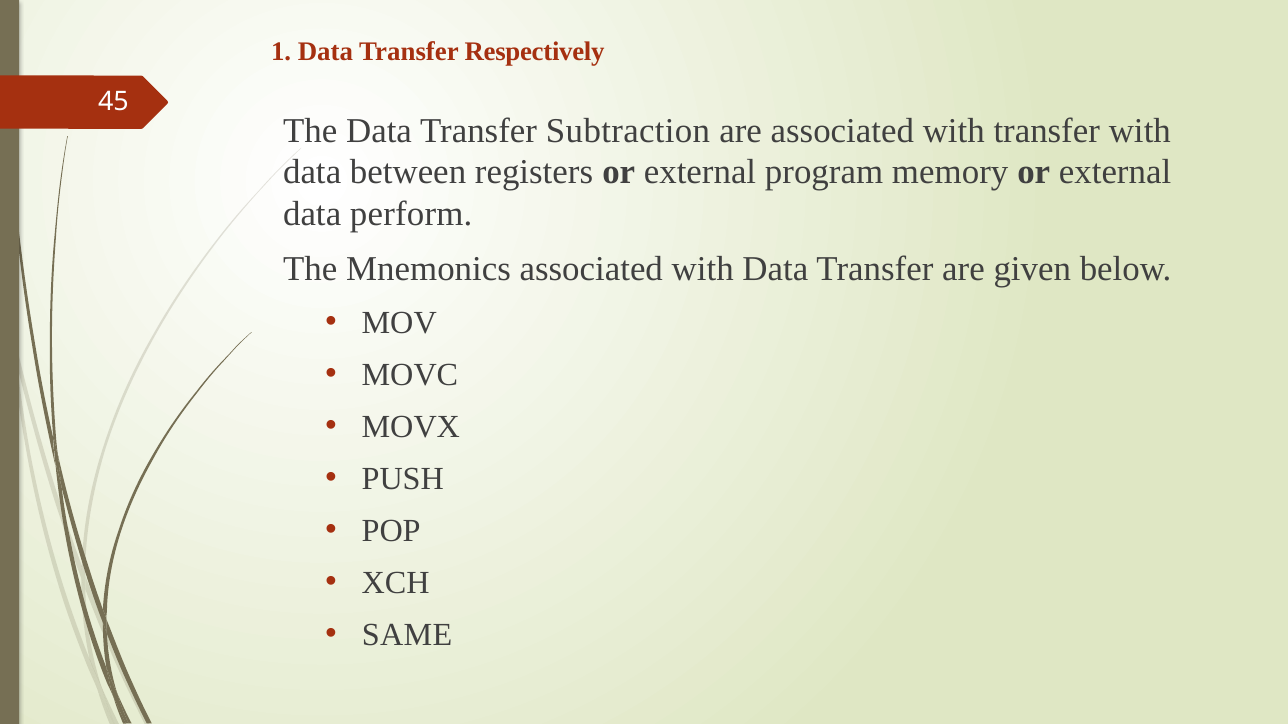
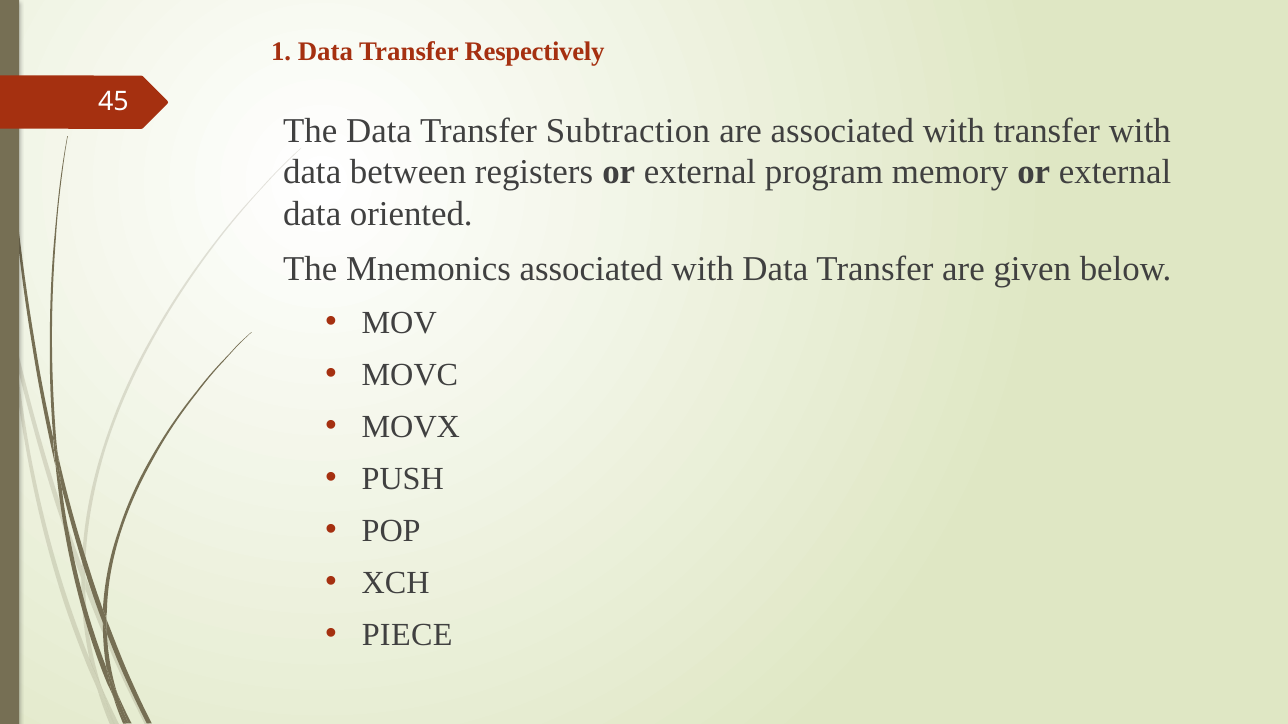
perform: perform -> oriented
SAME: SAME -> PIECE
